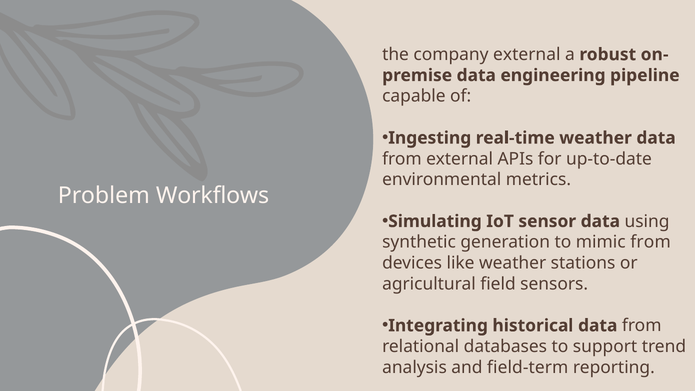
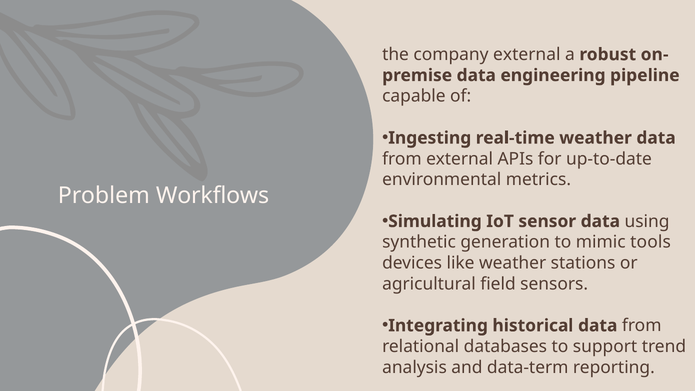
mimic from: from -> tools
field-term: field-term -> data-term
